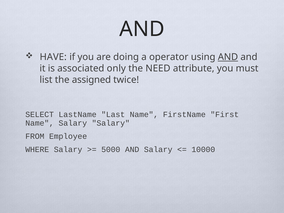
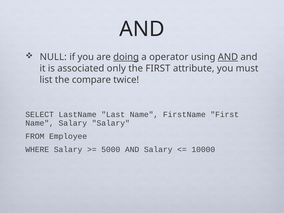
HAVE: HAVE -> NULL
doing underline: none -> present
the NEED: NEED -> FIRST
assigned: assigned -> compare
